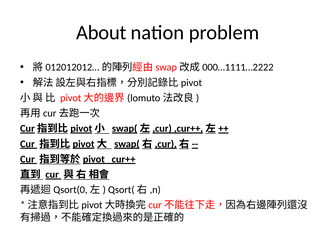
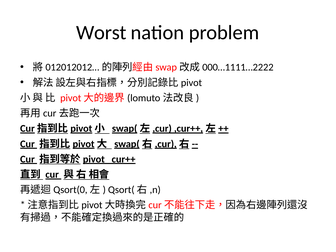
About: About -> Worst
